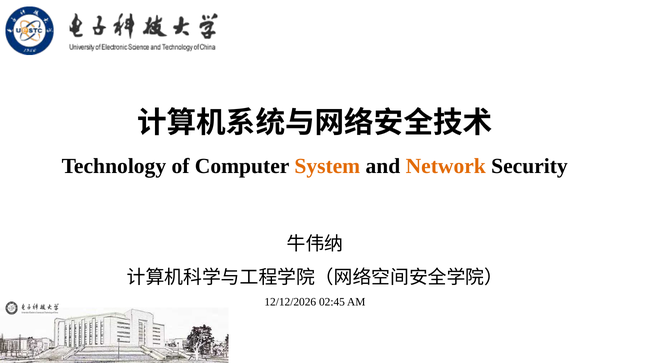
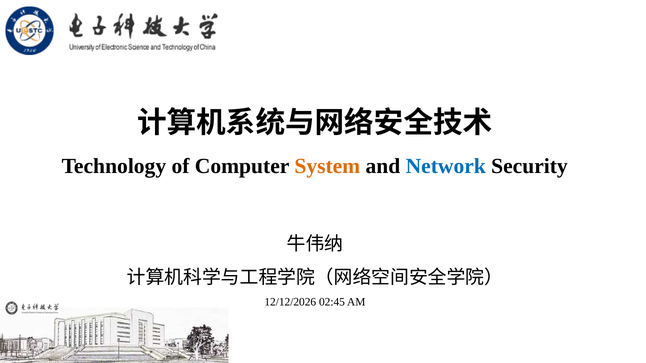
Network colour: orange -> blue
